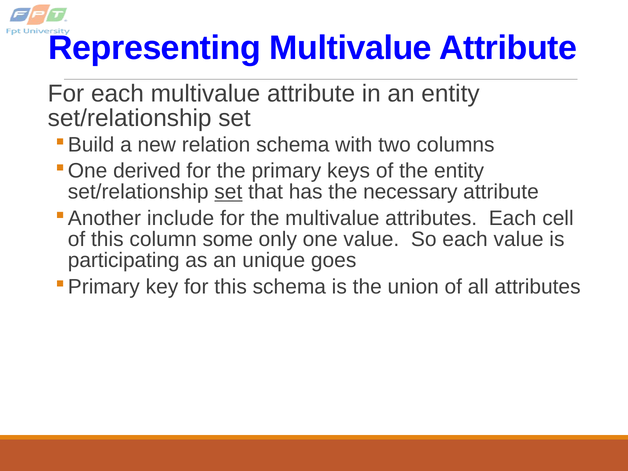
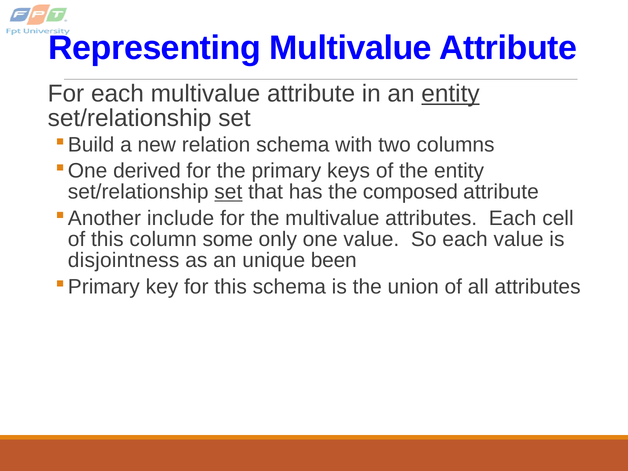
entity at (450, 94) underline: none -> present
necessary: necessary -> composed
participating: participating -> disjointness
goes: goes -> been
